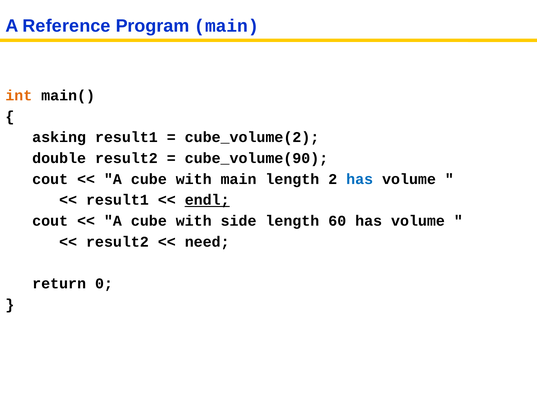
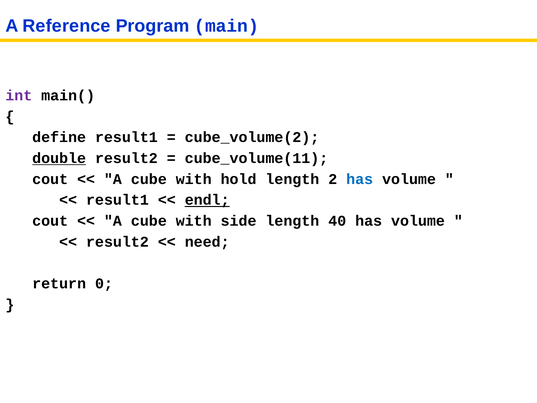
int colour: orange -> purple
asking: asking -> define
double underline: none -> present
cube_volume(90: cube_volume(90 -> cube_volume(11
with main: main -> hold
60: 60 -> 40
